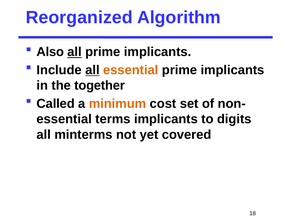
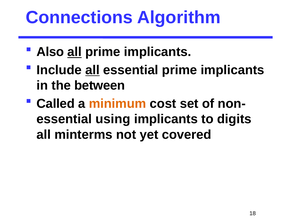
Reorganized: Reorganized -> Connections
essential at (131, 70) colour: orange -> black
together: together -> between
terms: terms -> using
